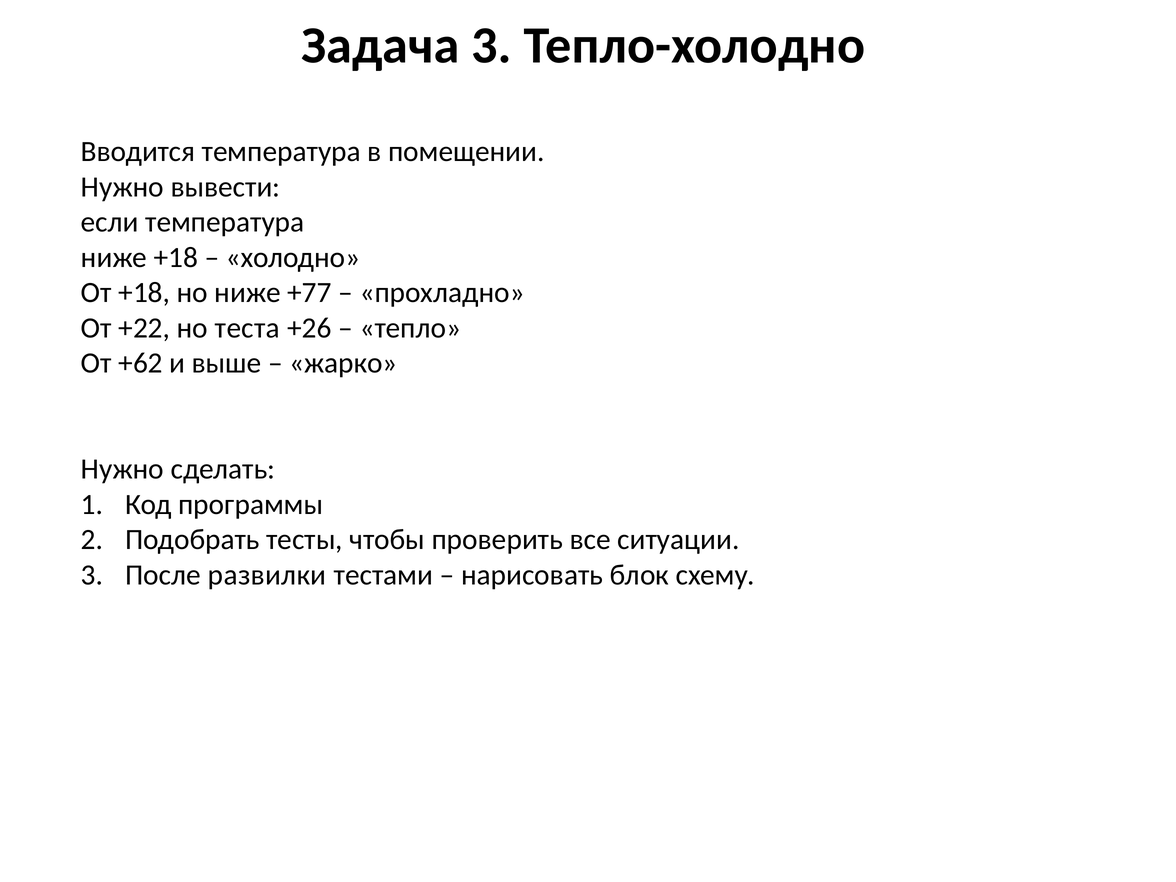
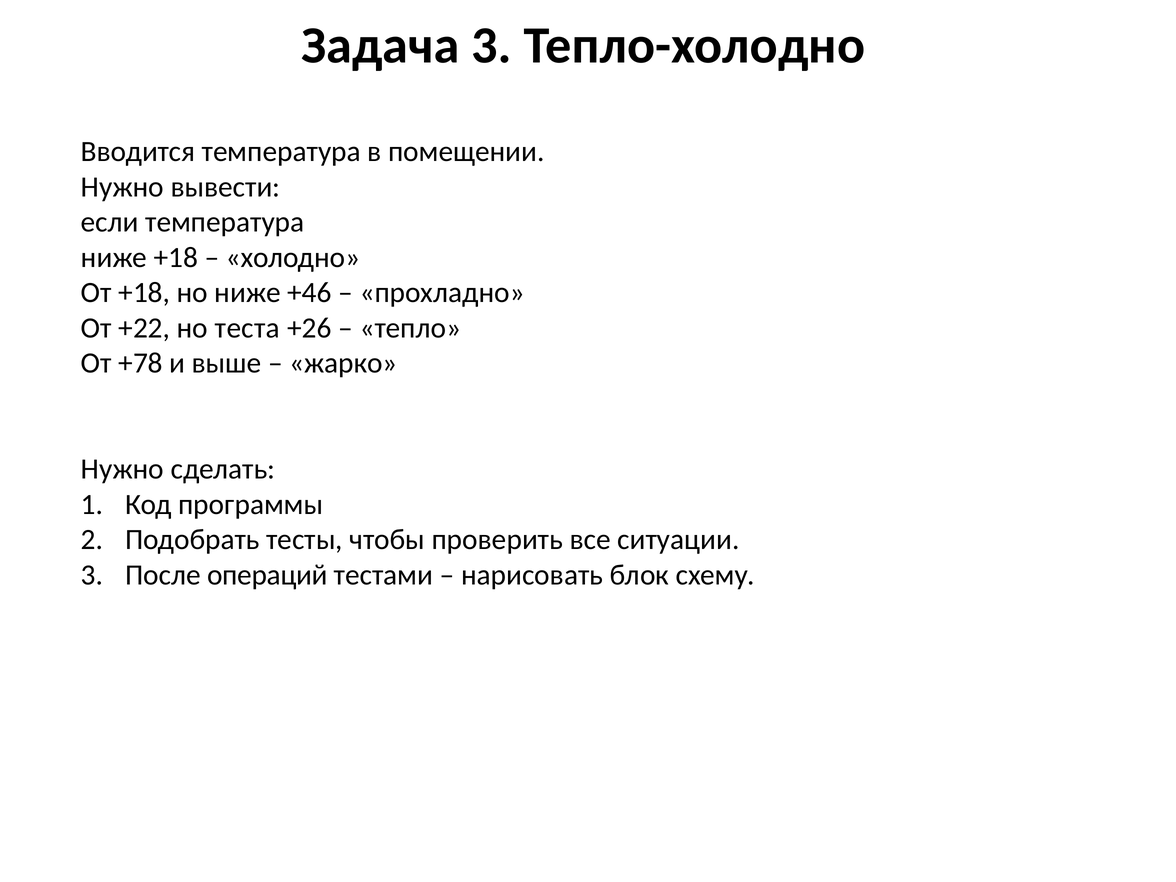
+77: +77 -> +46
+62: +62 -> +78
развилки: развилки -> операций
